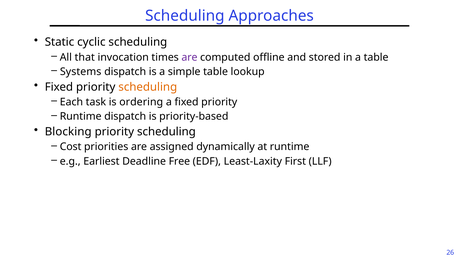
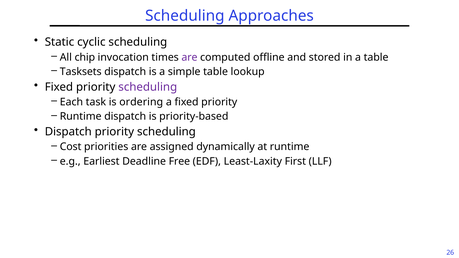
that: that -> chip
Systems: Systems -> Tasksets
scheduling at (148, 87) colour: orange -> purple
Blocking at (68, 132): Blocking -> Dispatch
